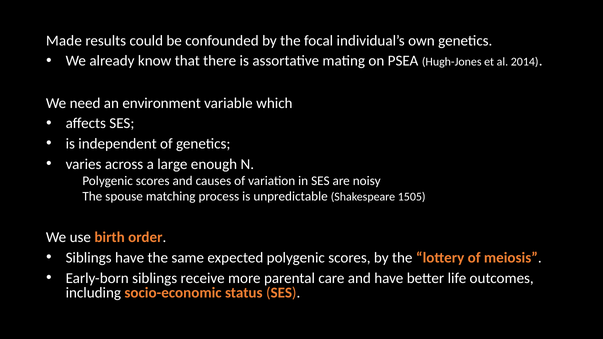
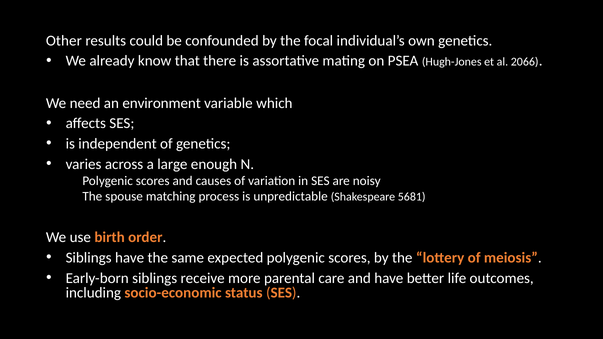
Made: Made -> Other
2014: 2014 -> 2066
1505: 1505 -> 5681
